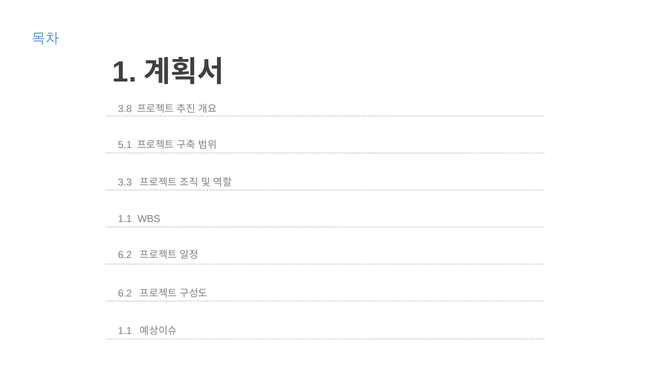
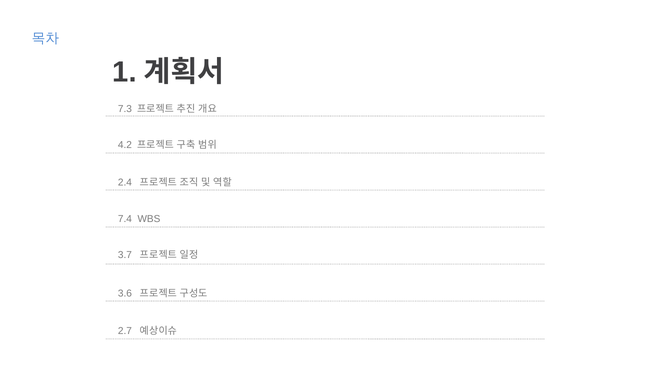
3.8: 3.8 -> 7.3
5.1: 5.1 -> 4.2
3.3: 3.3 -> 2.4
1.1 at (125, 219): 1.1 -> 7.4
6.2 at (125, 255): 6.2 -> 3.7
6.2 at (125, 293): 6.2 -> 3.6
1.1 at (125, 331): 1.1 -> 2.7
